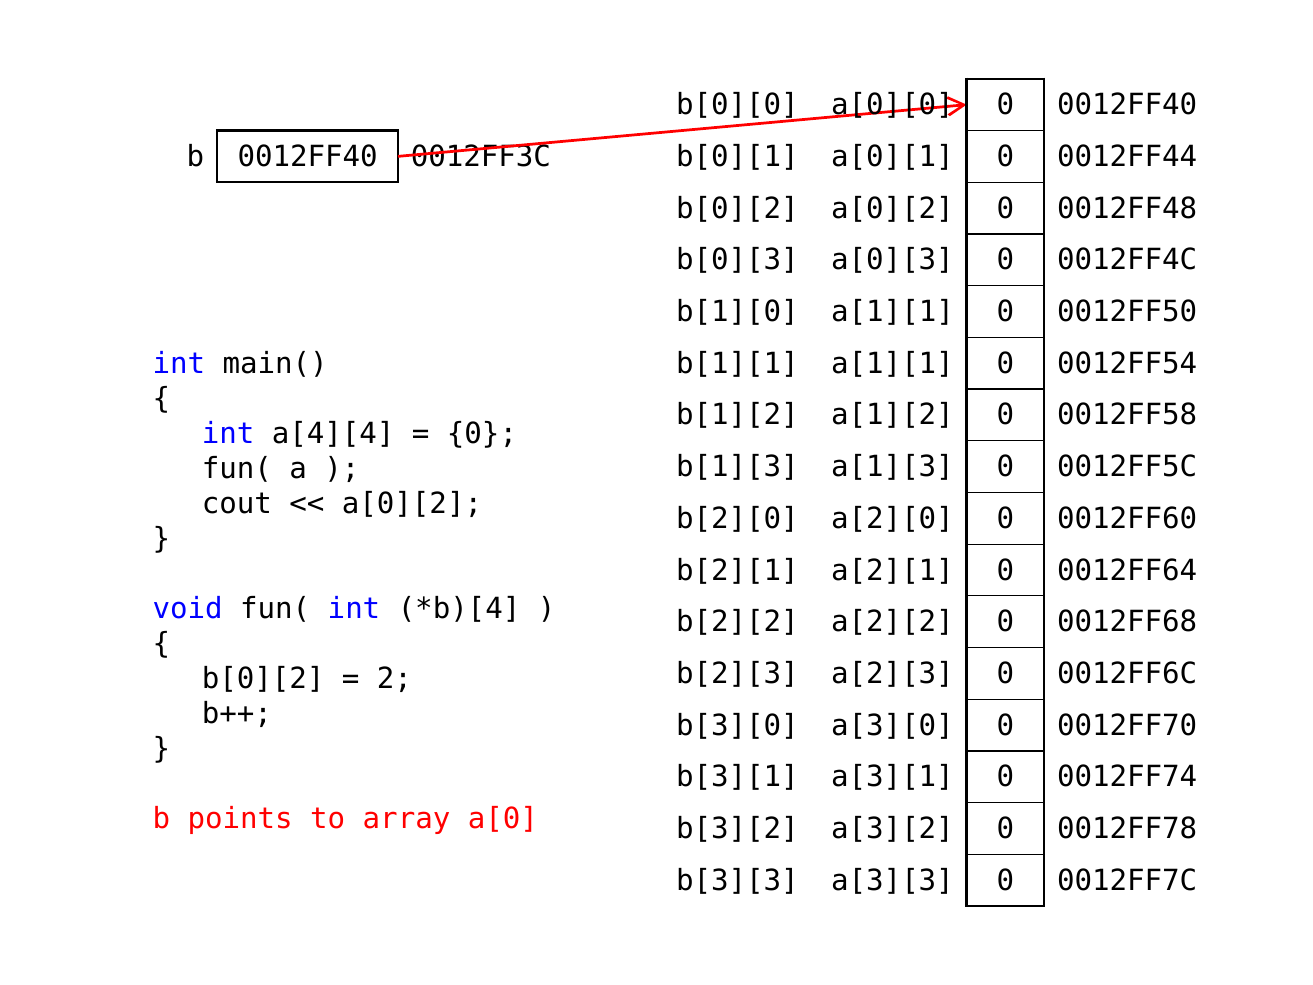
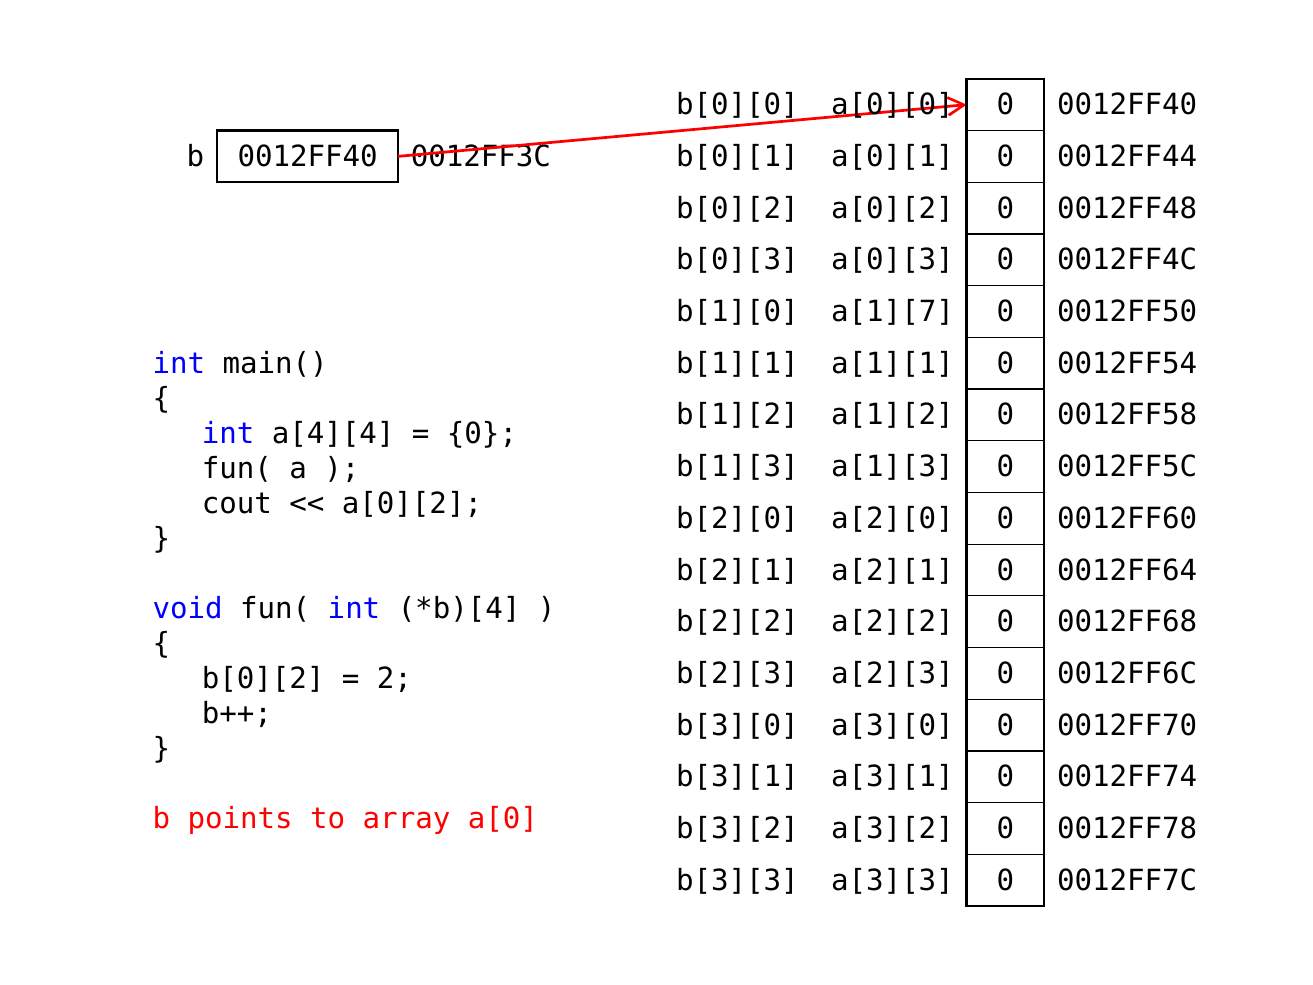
b[1][0 a[1][1: a[1][1 -> a[1][7
